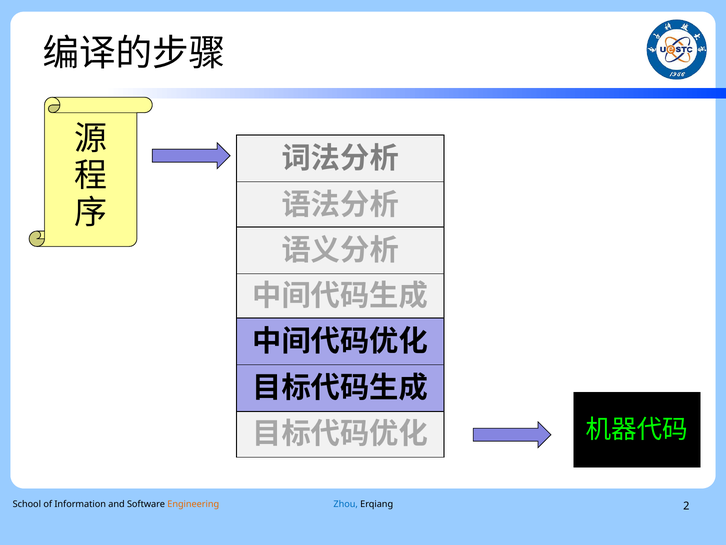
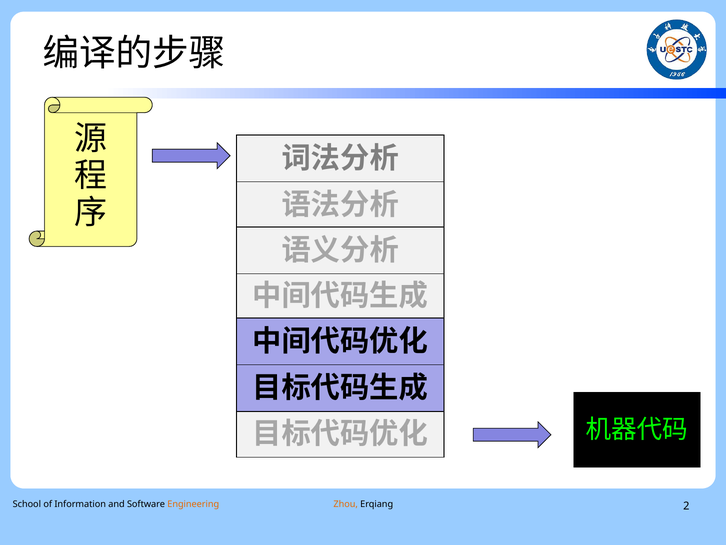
Zhou colour: blue -> orange
